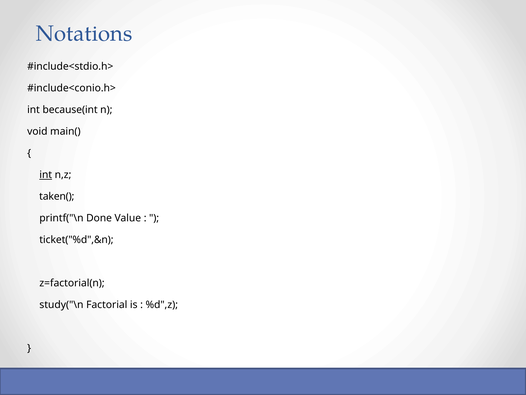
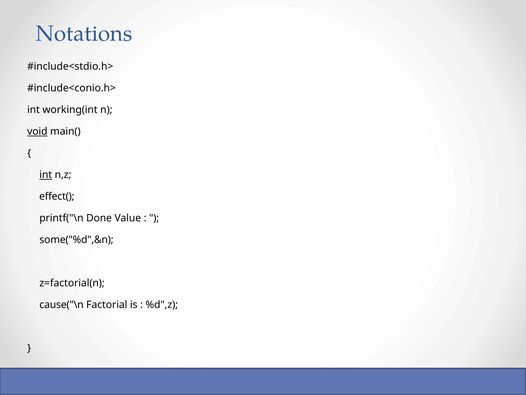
because(int: because(int -> working(int
void underline: none -> present
taken(: taken( -> effect(
ticket("%d",&n: ticket("%d",&n -> some("%d",&n
study("\n: study("\n -> cause("\n
